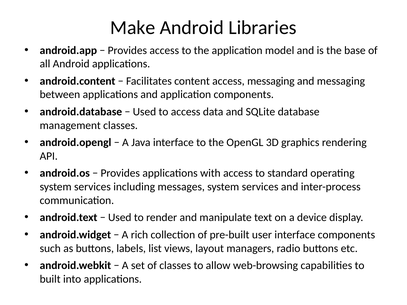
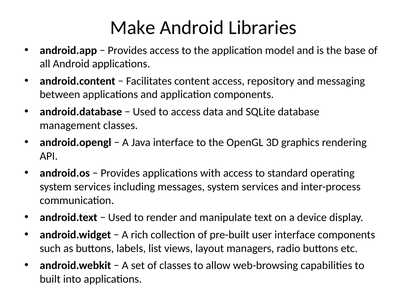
access messaging: messaging -> repository
